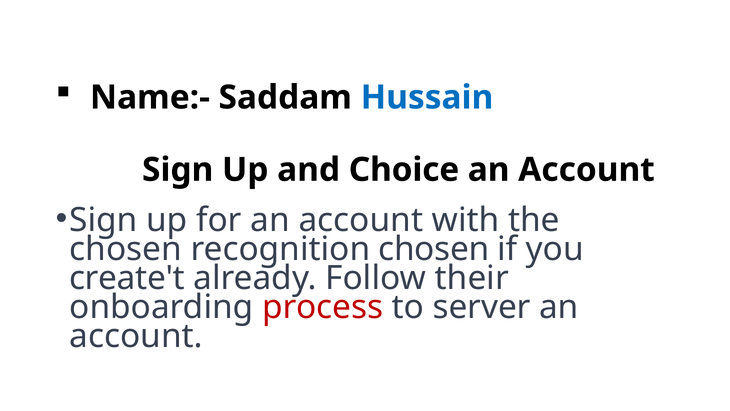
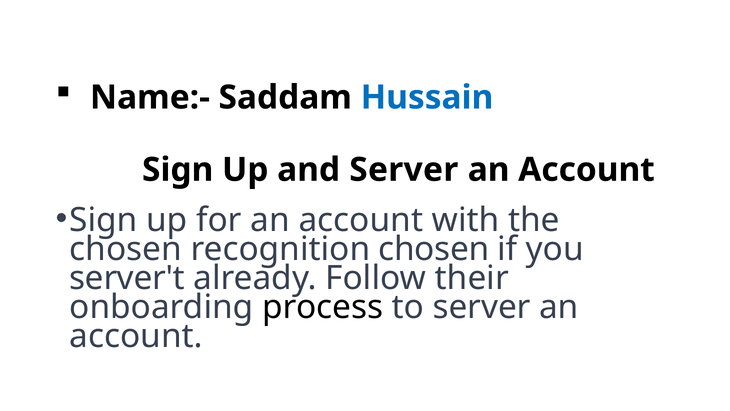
and Choice: Choice -> Server
create't: create't -> server't
process colour: red -> black
